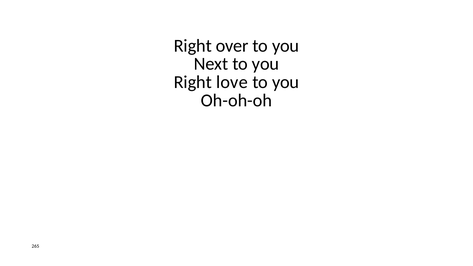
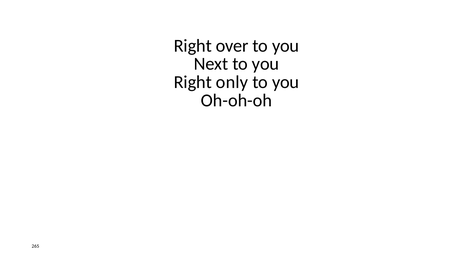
love: love -> only
